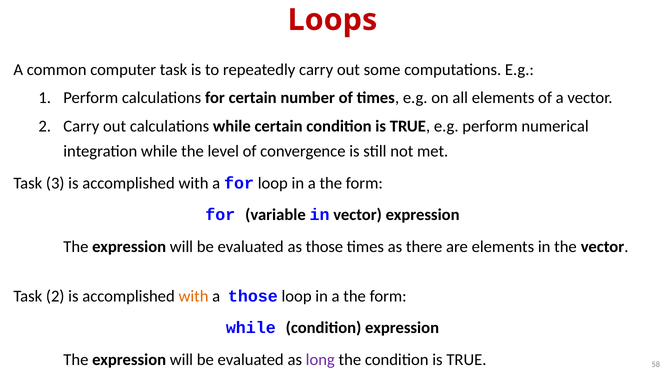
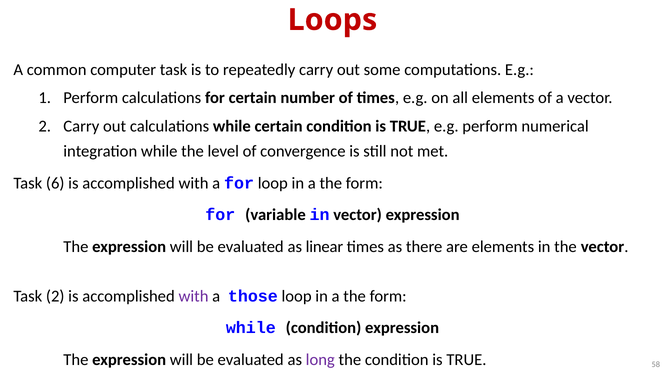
3: 3 -> 6
as those: those -> linear
with at (194, 296) colour: orange -> purple
